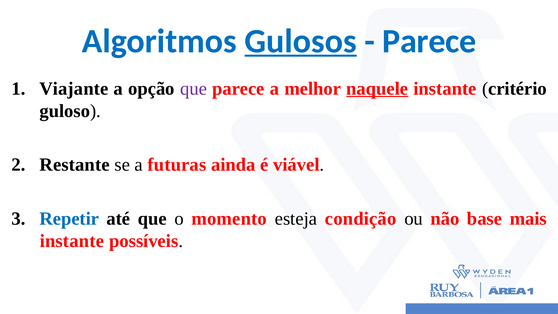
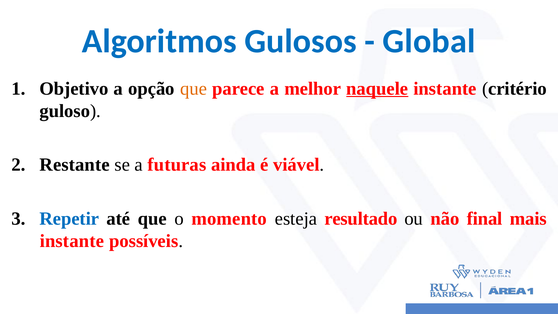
Gulosos underline: present -> none
Parece at (429, 41): Parece -> Global
Viajante: Viajante -> Objetivo
que at (194, 89) colour: purple -> orange
condição: condição -> resultado
base: base -> final
